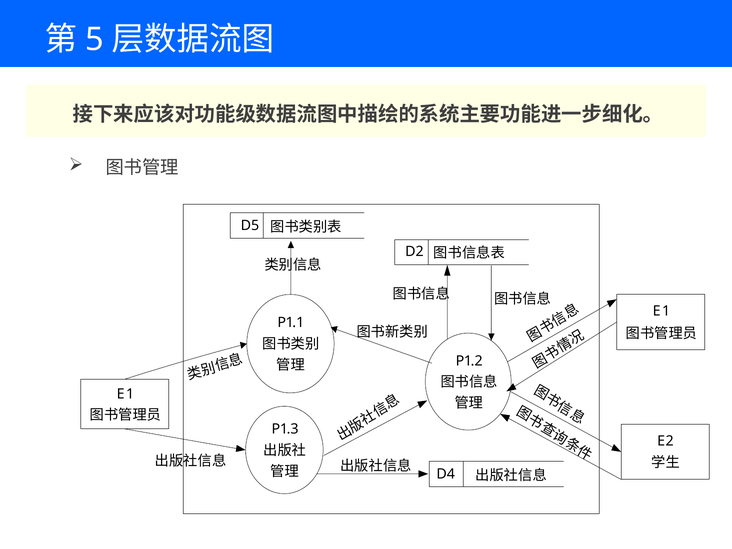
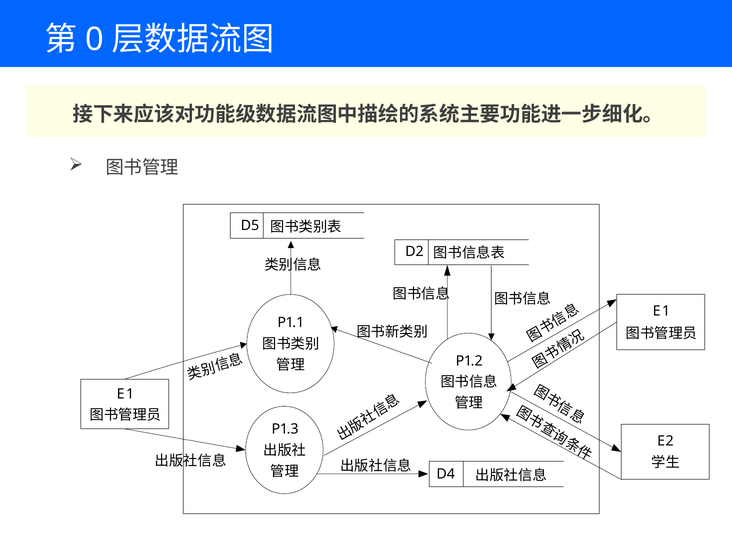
5: 5 -> 0
